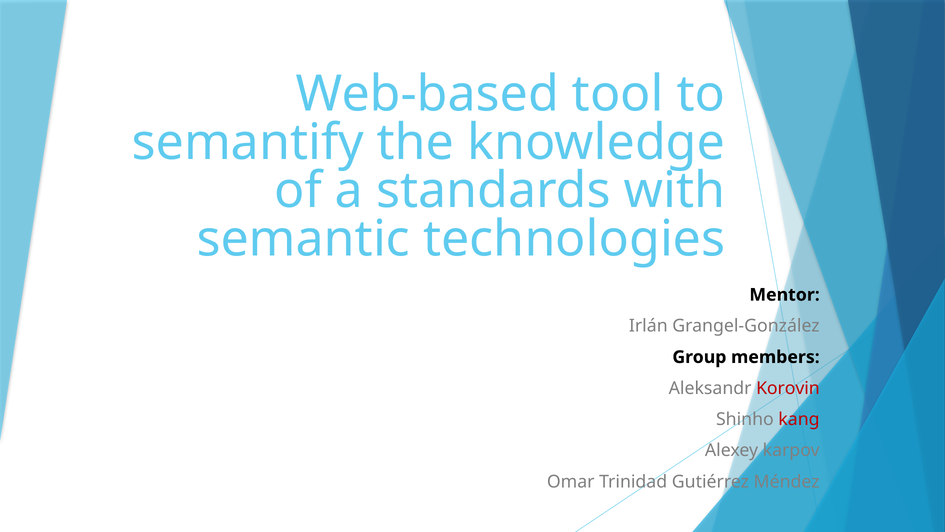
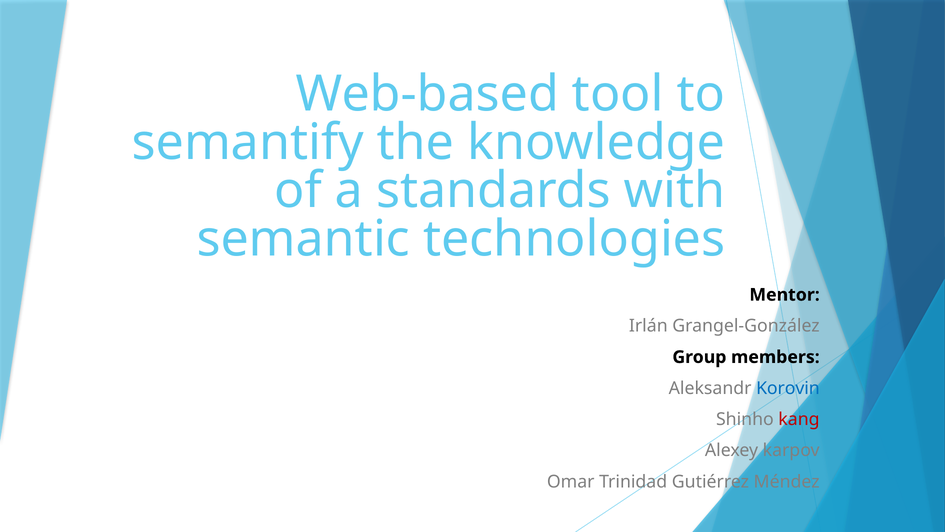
Korovin colour: red -> blue
